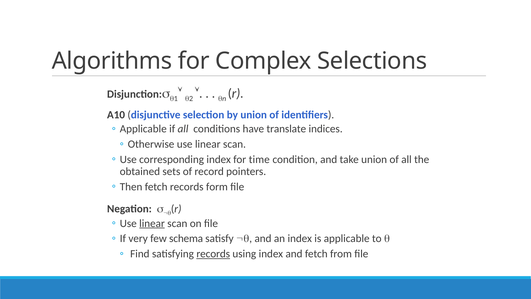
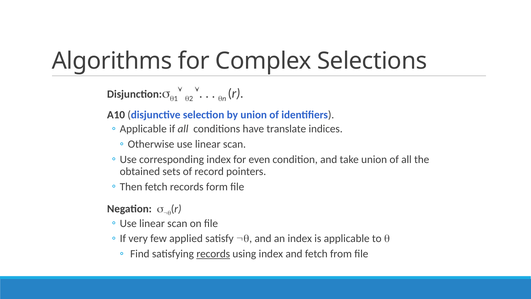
time: time -> even
linear at (152, 223) underline: present -> none
schema: schema -> applied
